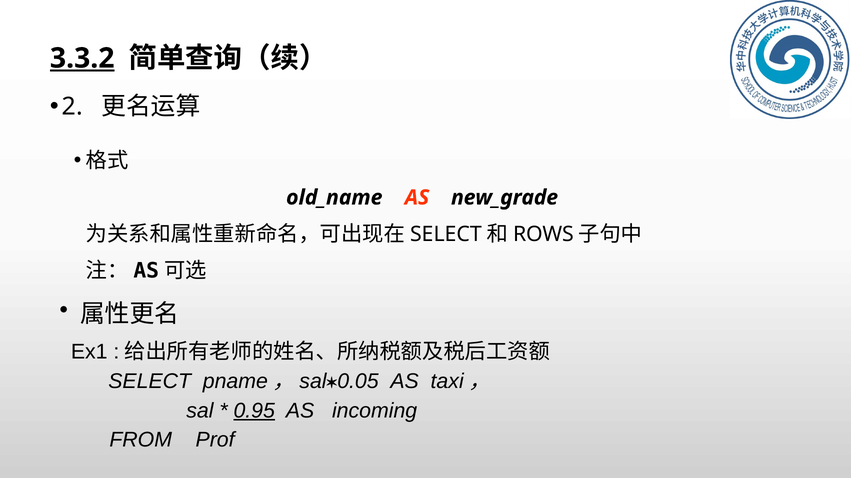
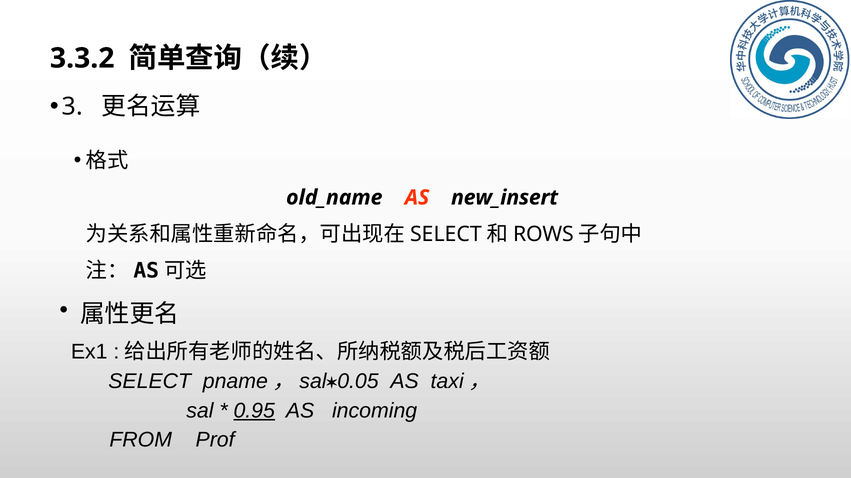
3.3.2 underline: present -> none
2: 2 -> 3
new_grade: new_grade -> new_insert
